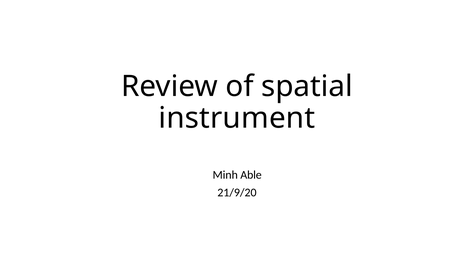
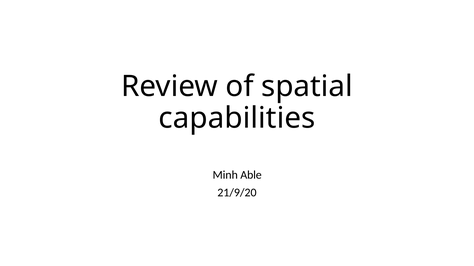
instrument: instrument -> capabilities
